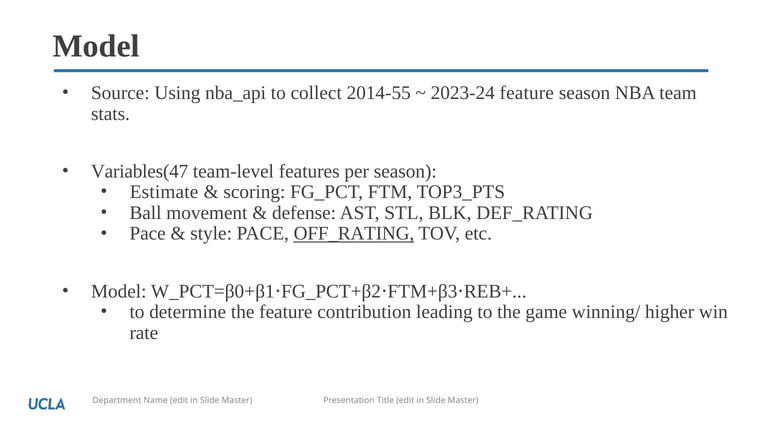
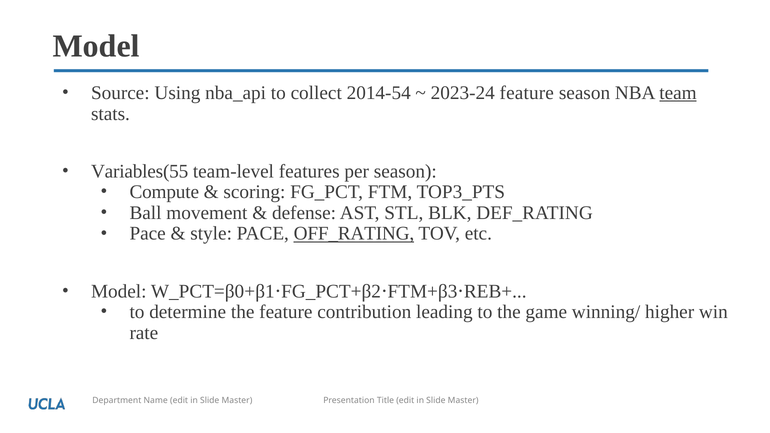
2014-55: 2014-55 -> 2014-54
team underline: none -> present
Variables(47: Variables(47 -> Variables(55
Estimate: Estimate -> Compute
